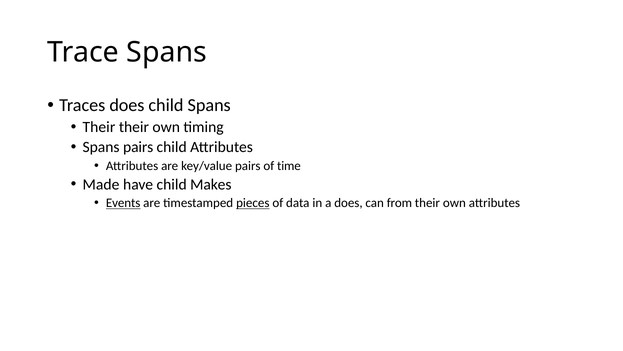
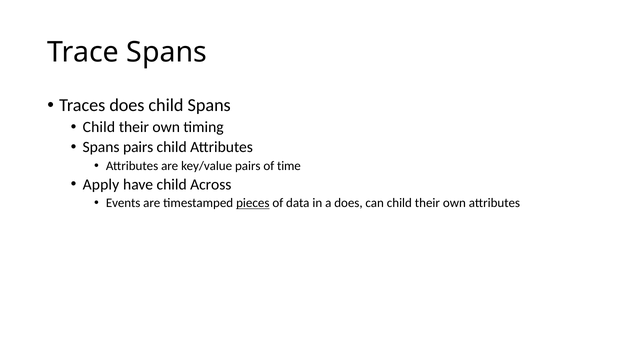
Their at (99, 127): Their -> Child
Made: Made -> Apply
Makes: Makes -> Across
Events underline: present -> none
can from: from -> child
